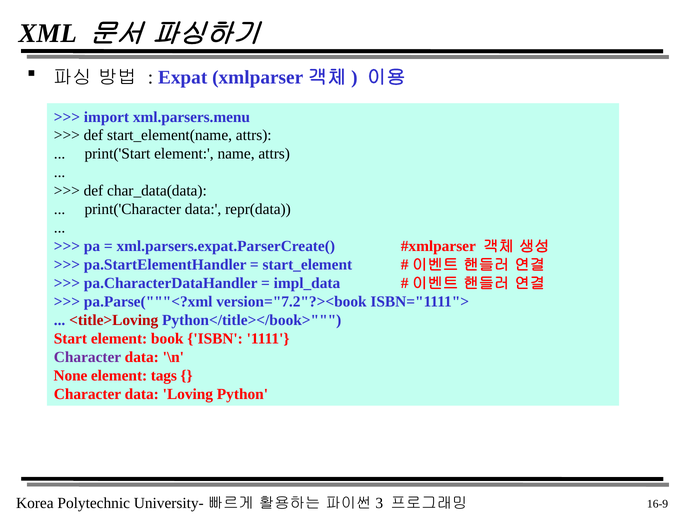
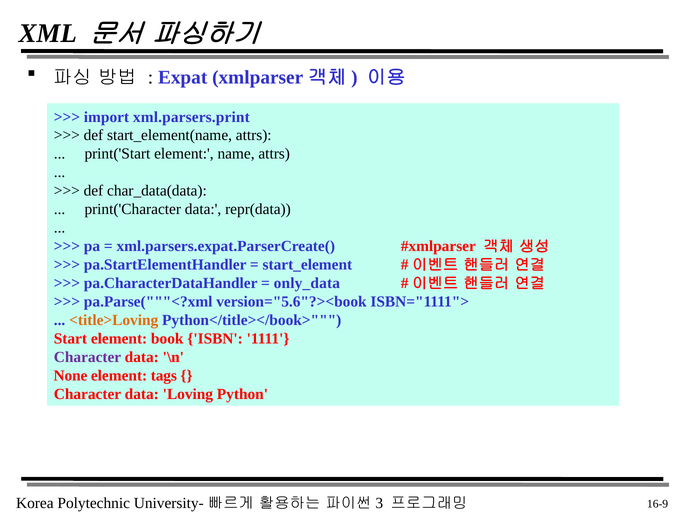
xml.parsers.menu: xml.parsers.menu -> xml.parsers.print
impl_data: impl_data -> only_data
version="7.2"?><book: version="7.2"?><book -> version="5.6"?><book
<title>Loving colour: red -> orange
